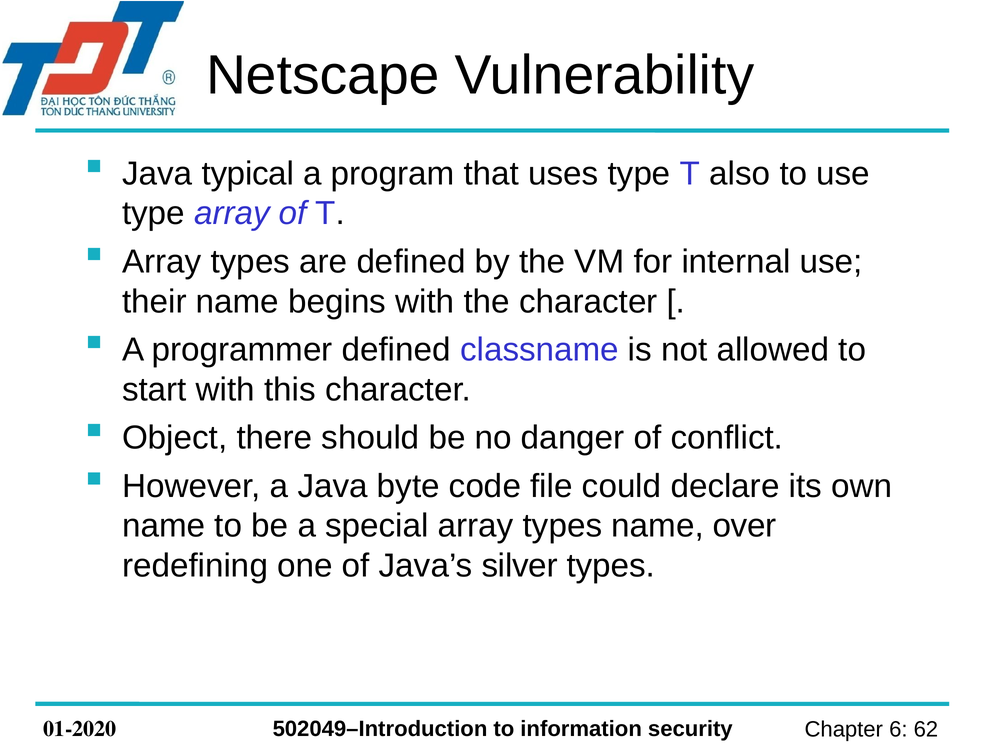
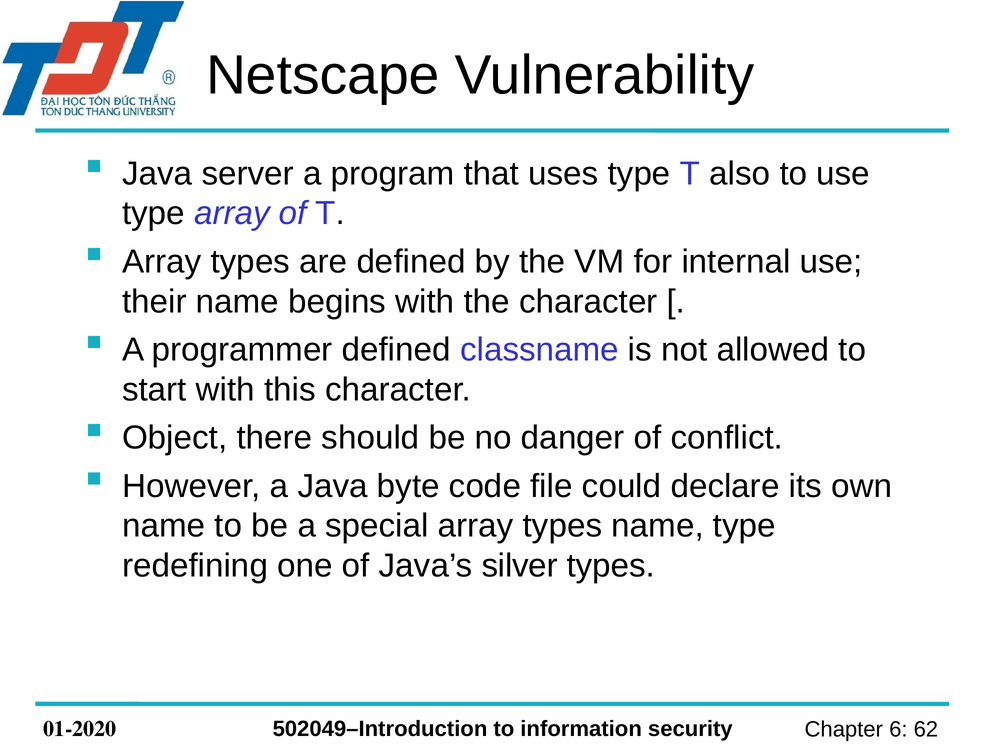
typical: typical -> server
name over: over -> type
